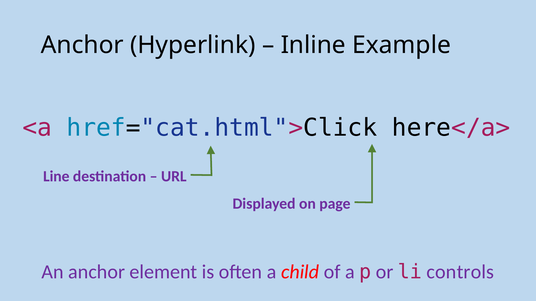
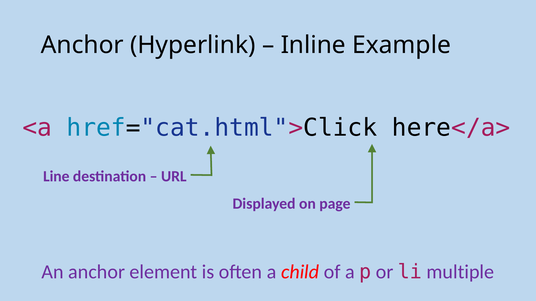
controls: controls -> multiple
